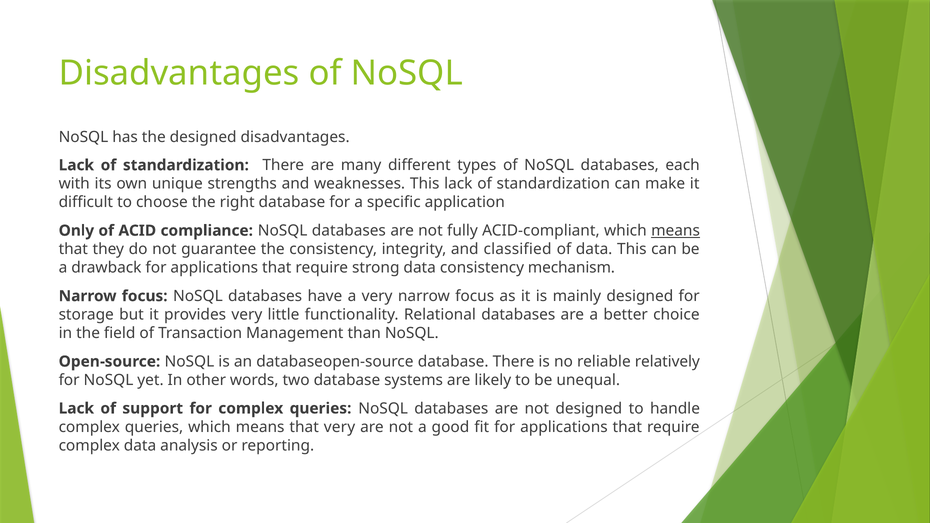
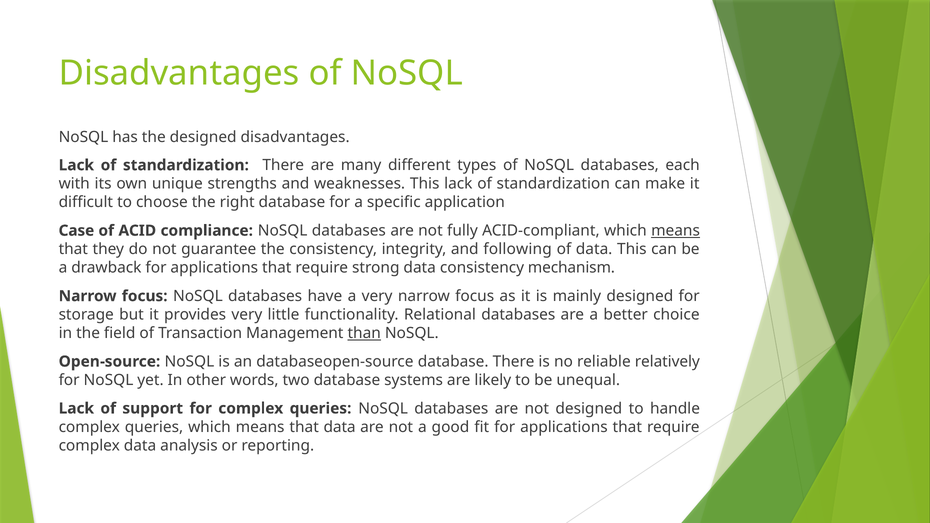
Only: Only -> Case
classified: classified -> following
than underline: none -> present
that very: very -> data
